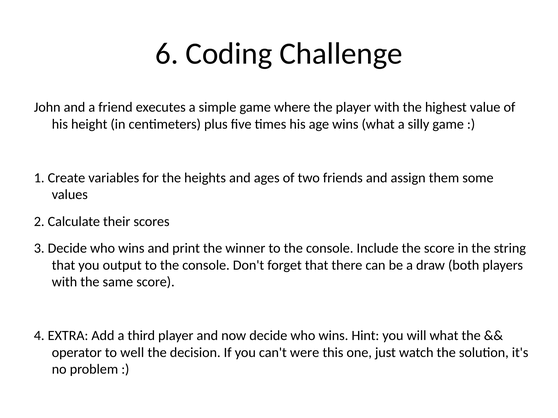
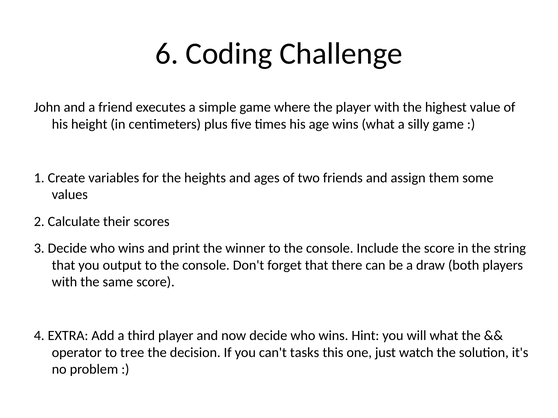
well: well -> tree
were: were -> tasks
